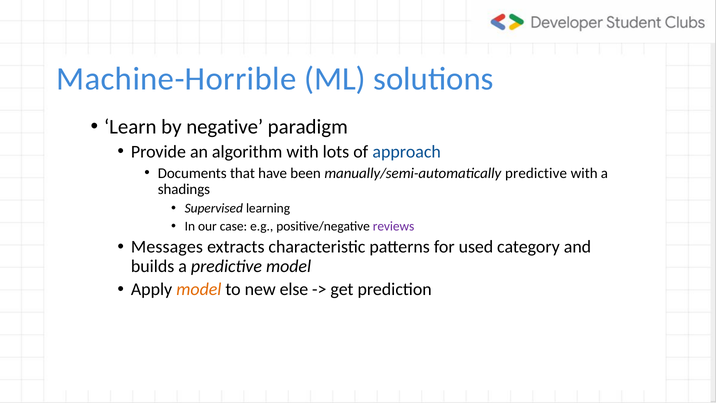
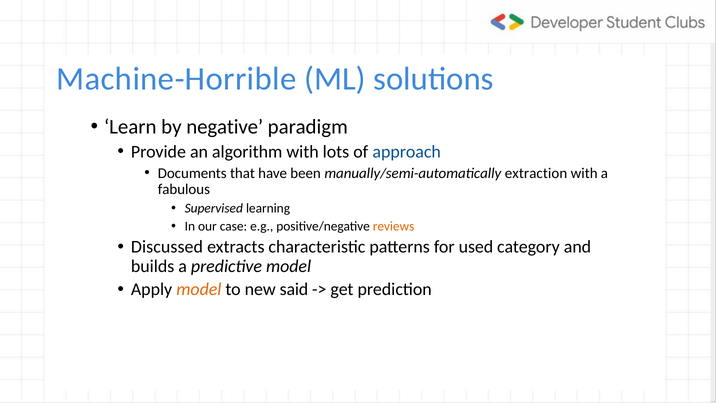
manually/semi-automatically predictive: predictive -> extraction
shadings: shadings -> fabulous
reviews colour: purple -> orange
Messages: Messages -> Discussed
else: else -> said
